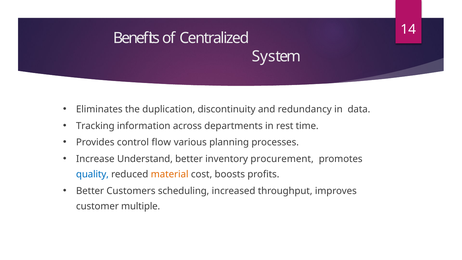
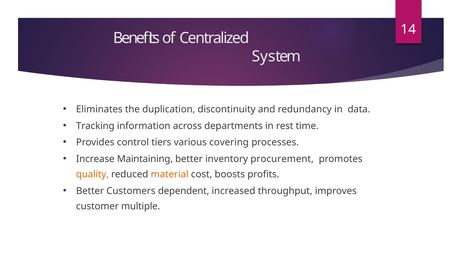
flow: flow -> tiers
planning: planning -> covering
Understand: Understand -> Maintaining
quality colour: blue -> orange
scheduling: scheduling -> dependent
